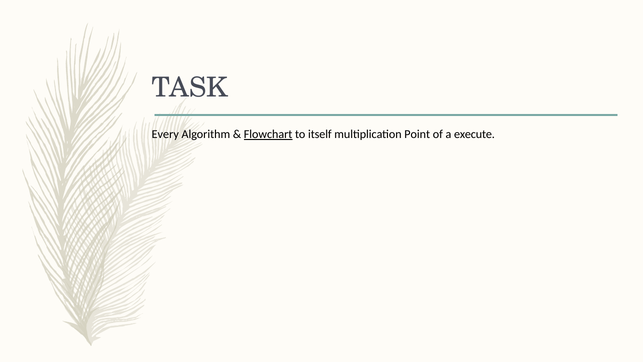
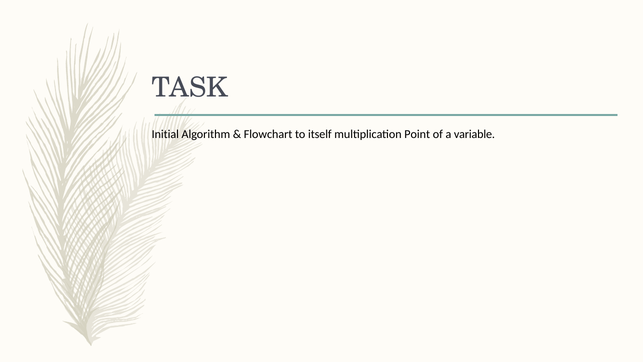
Every: Every -> Initial
Flowchart underline: present -> none
execute: execute -> variable
